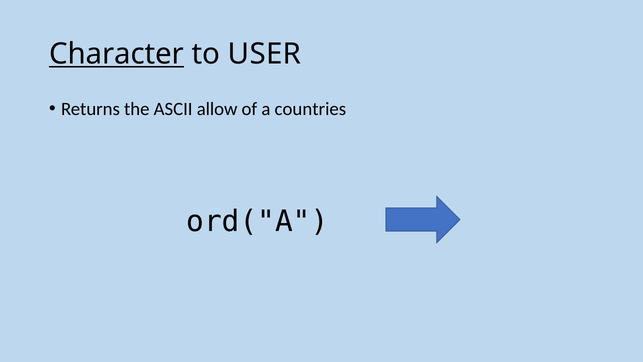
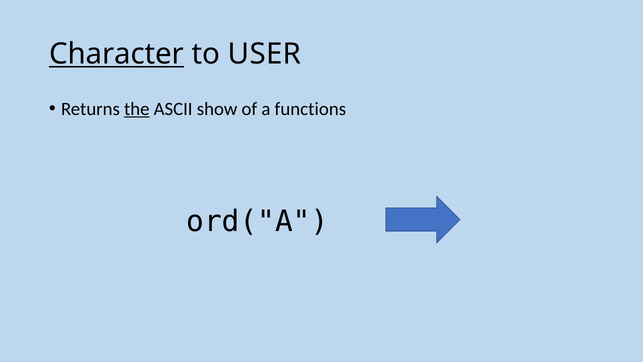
the underline: none -> present
allow: allow -> show
countries: countries -> functions
